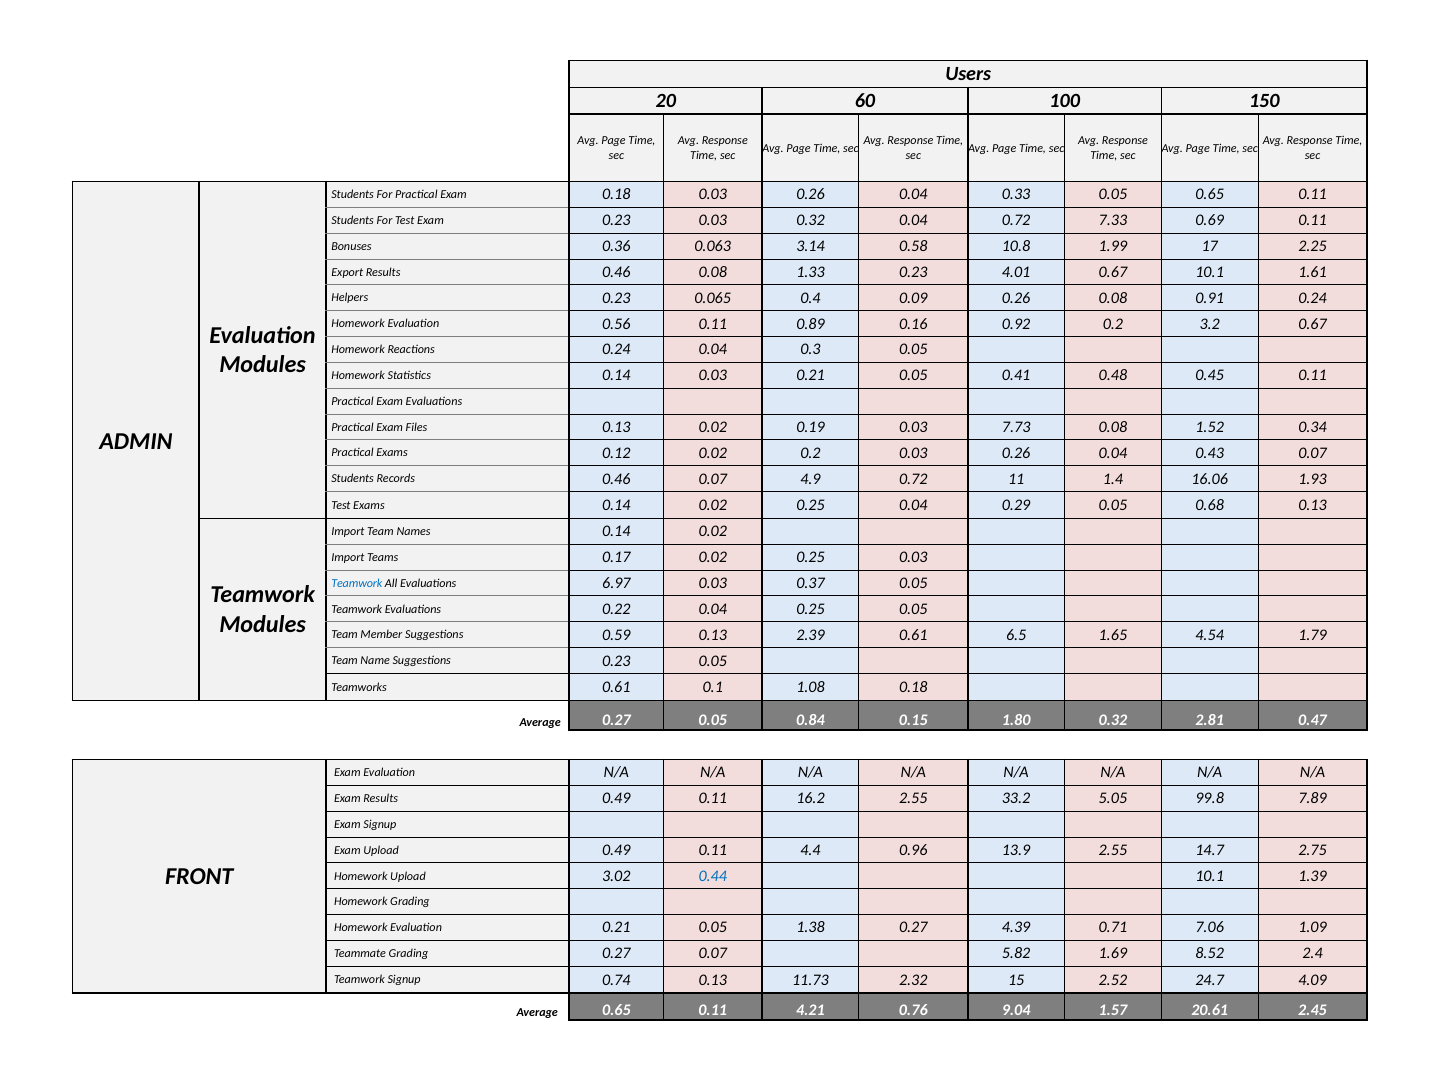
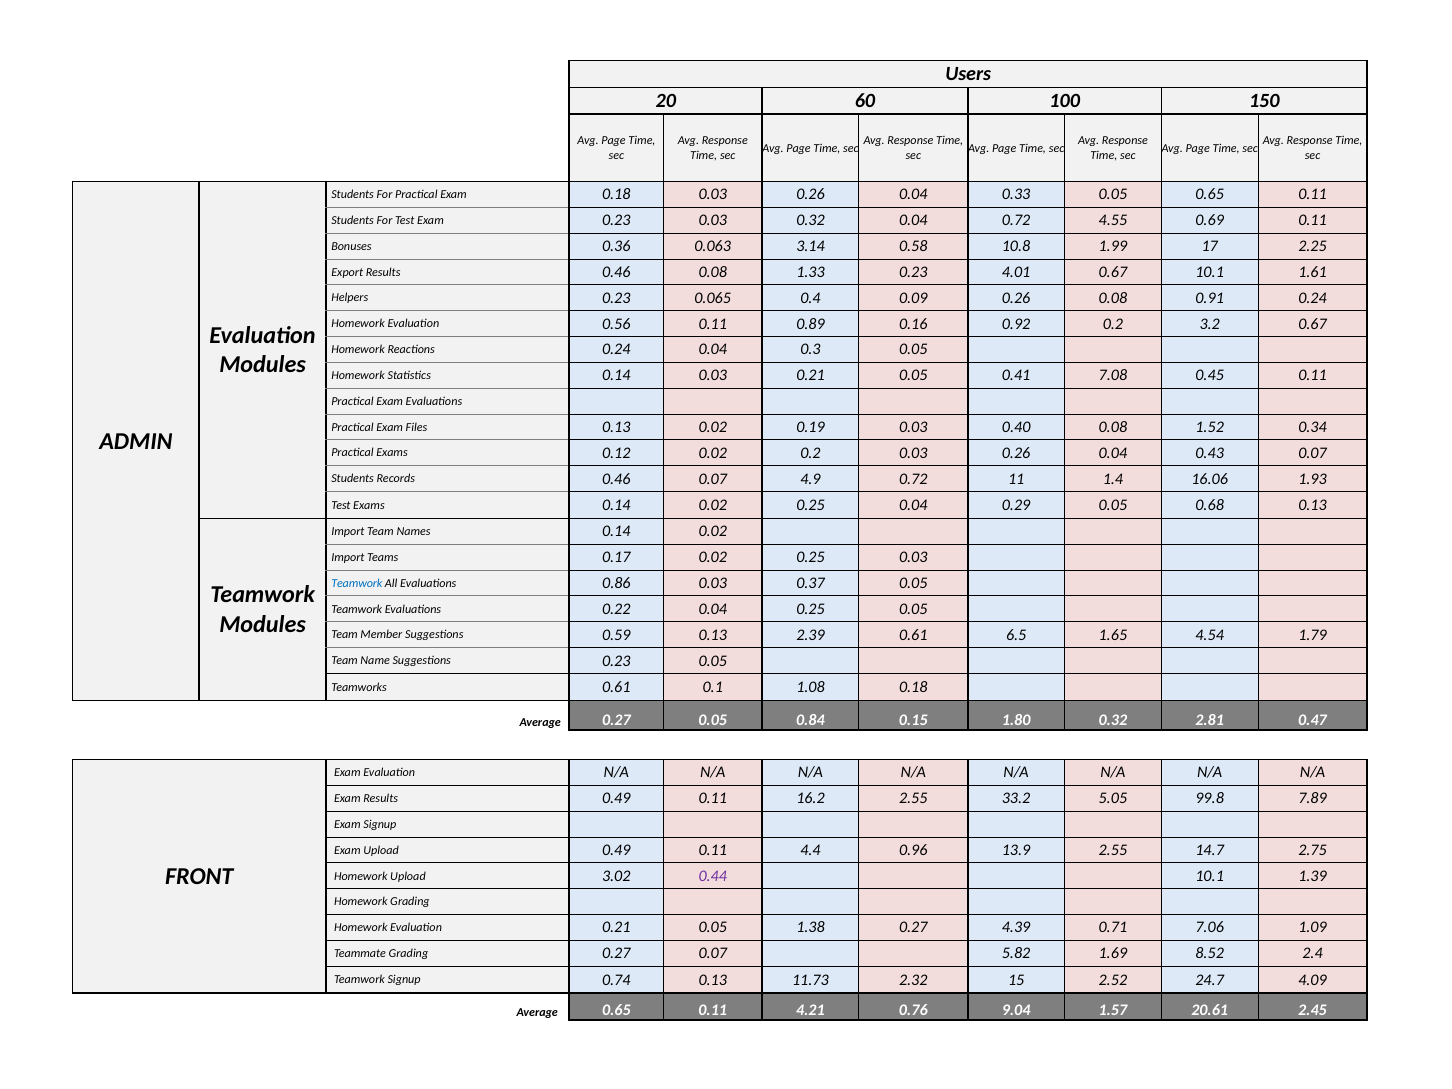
7.33: 7.33 -> 4.55
0.48: 0.48 -> 7.08
7.73: 7.73 -> 0.40
6.97: 6.97 -> 0.86
0.44 colour: blue -> purple
